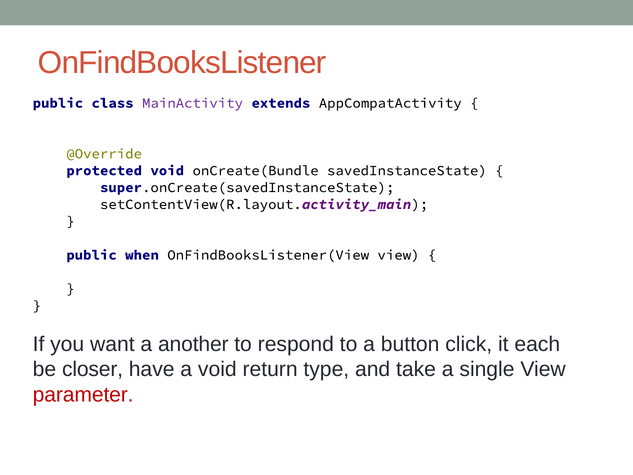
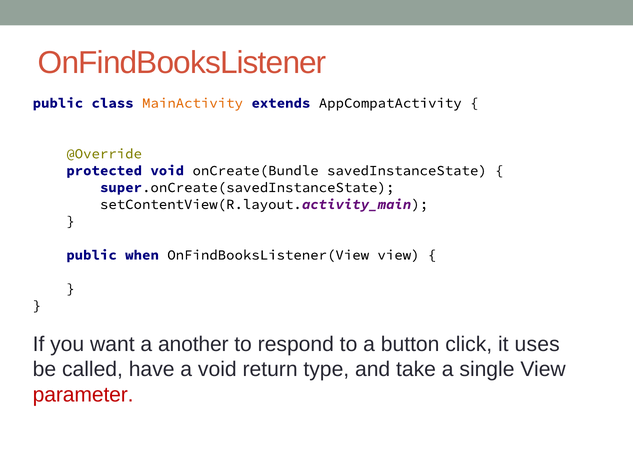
MainActivity colour: purple -> orange
each: each -> uses
closer: closer -> called
